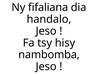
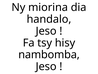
fifaliana: fifaliana -> miorina
